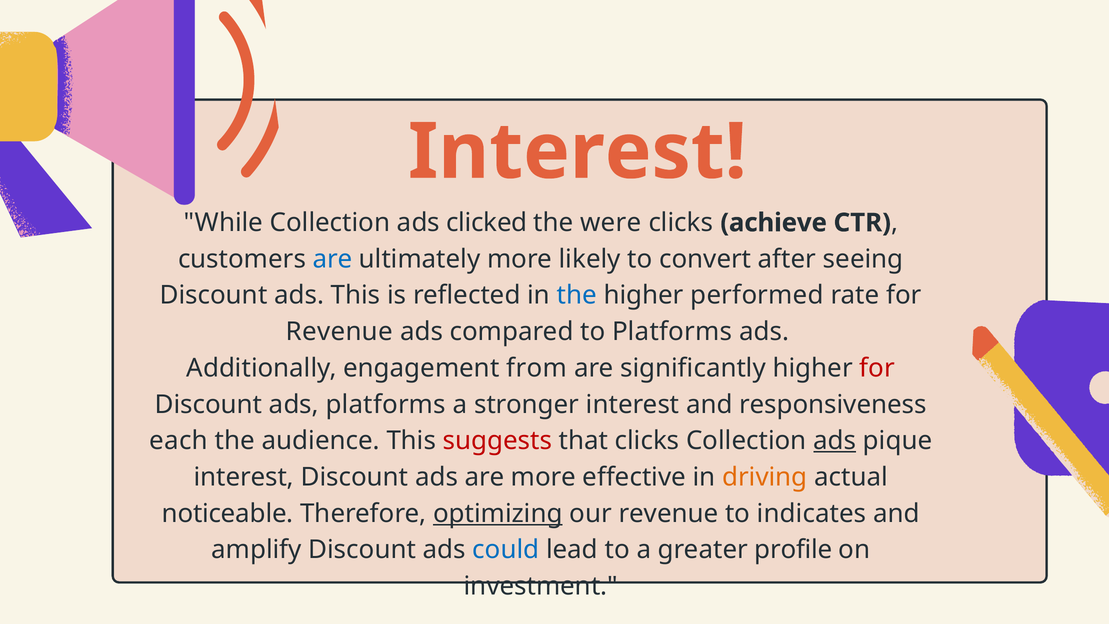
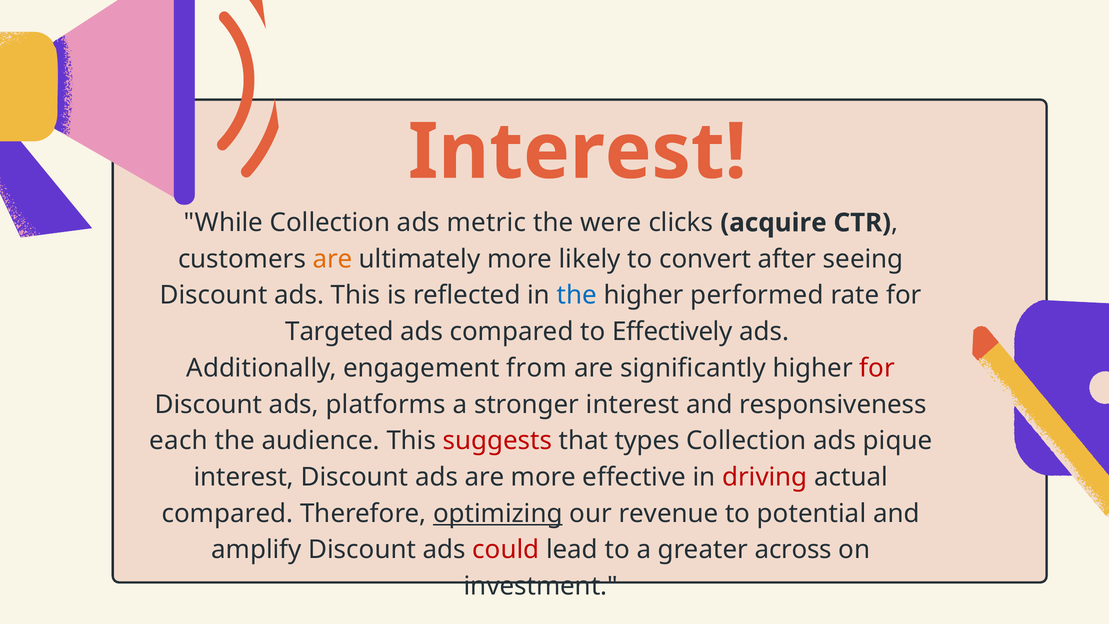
clicked: clicked -> metric
achieve: achieve -> acquire
are at (333, 259) colour: blue -> orange
Revenue at (339, 332): Revenue -> Targeted
to Platforms: Platforms -> Effectively
that clicks: clicks -> types
ads at (835, 441) underline: present -> none
driving colour: orange -> red
noticeable at (228, 513): noticeable -> compared
indicates: indicates -> potential
could colour: blue -> red
profile: profile -> across
